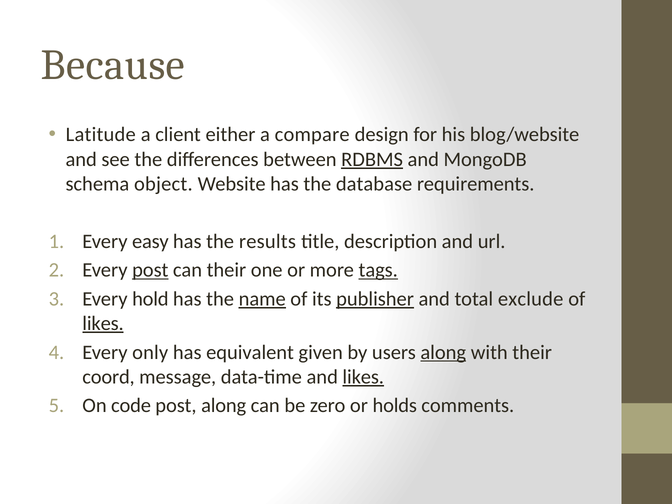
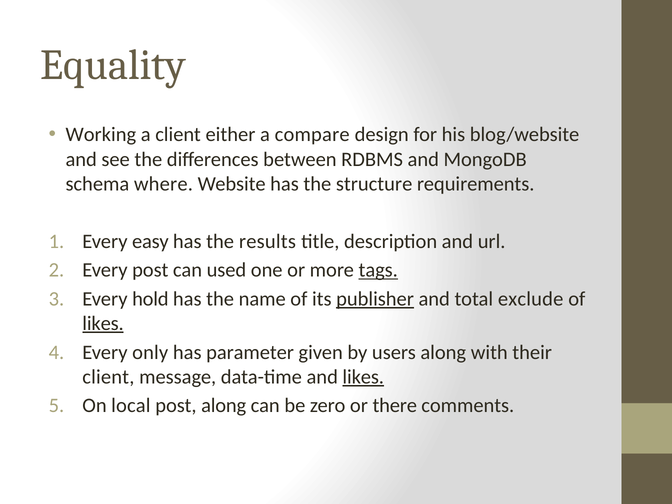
Because: Because -> Equality
Latitude: Latitude -> Working
RDBMS underline: present -> none
object: object -> where
database: database -> structure
post at (150, 270) underline: present -> none
can their: their -> used
name underline: present -> none
equivalent: equivalent -> parameter
along at (443, 352) underline: present -> none
coord at (109, 377): coord -> client
code: code -> local
holds: holds -> there
